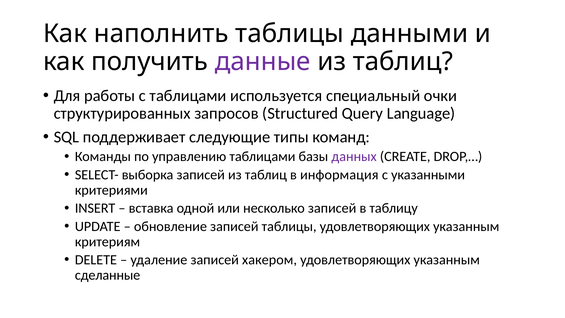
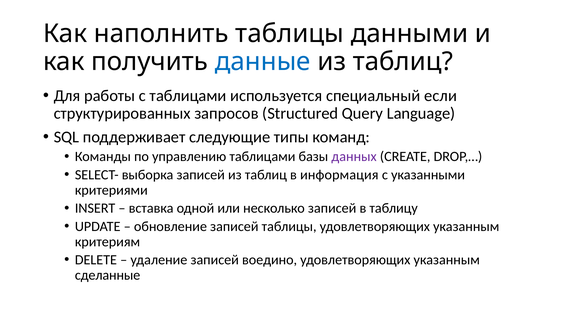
данные colour: purple -> blue
очки: очки -> если
хакером: хакером -> воедино
